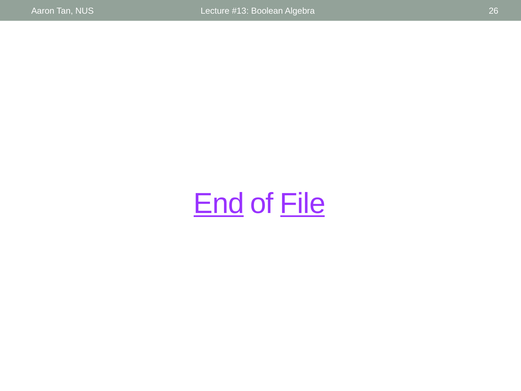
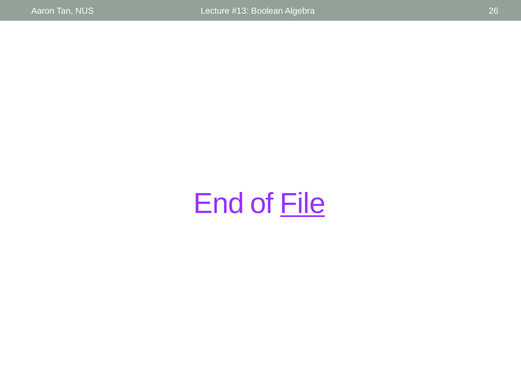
End underline: present -> none
